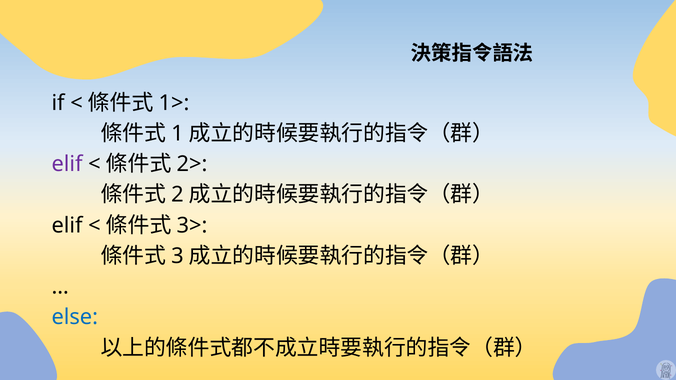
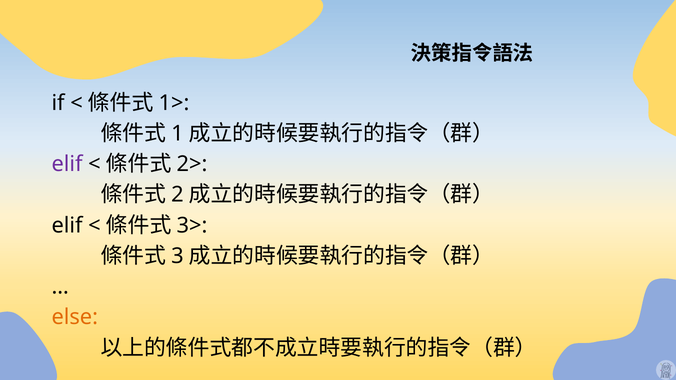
else colour: blue -> orange
